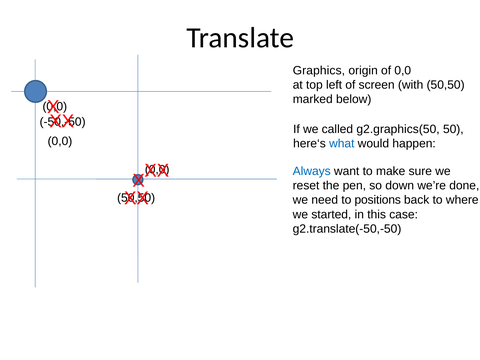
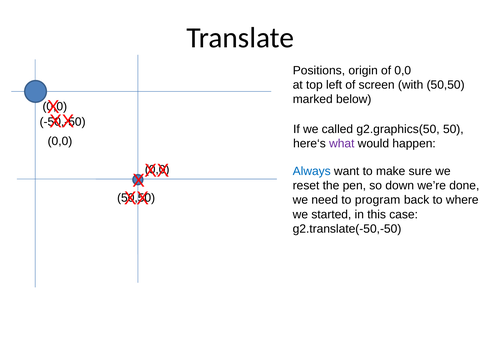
Graphics: Graphics -> Positions
what colour: blue -> purple
positions: positions -> program
